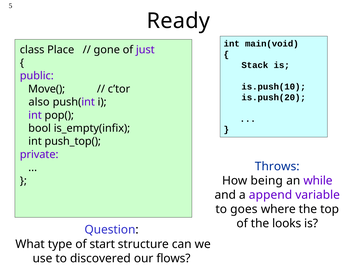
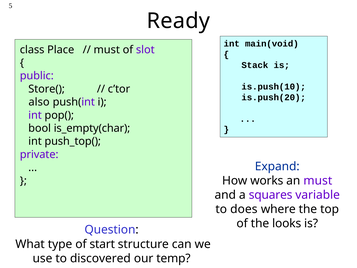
gone at (107, 50): gone -> must
just: just -> slot
Move(: Move( -> Store(
is_empty(infix: is_empty(infix -> is_empty(char
Throws: Throws -> Expand
being: being -> works
an while: while -> must
append: append -> squares
goes: goes -> does
flows: flows -> temp
